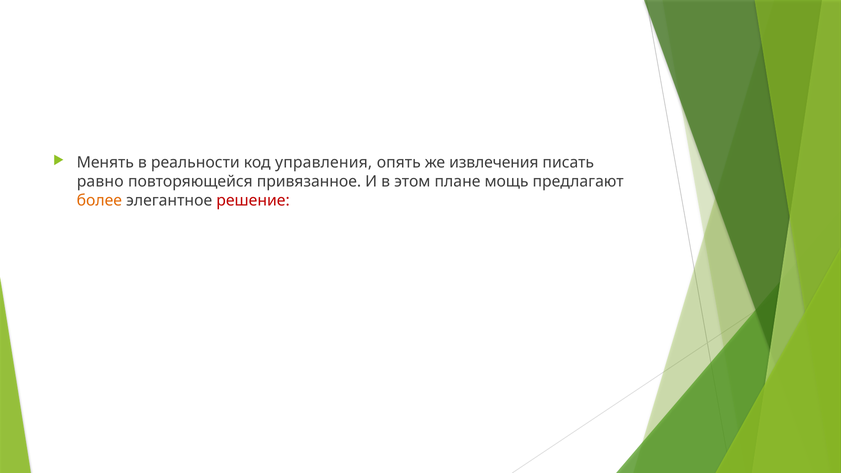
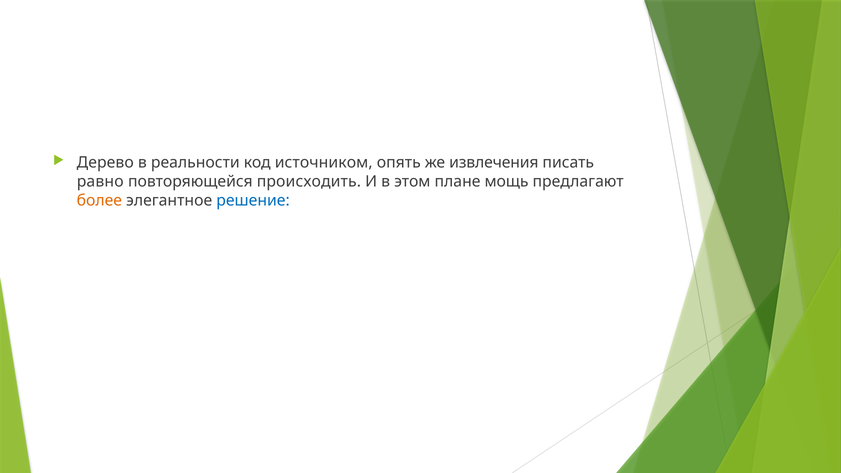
Менять: Менять -> Дерево
управления: управления -> источником
привязанное: привязанное -> происходить
решение colour: red -> blue
